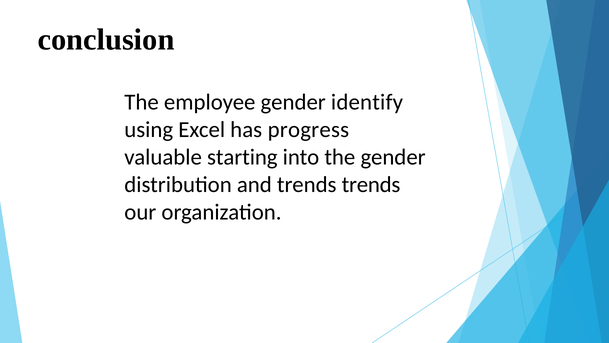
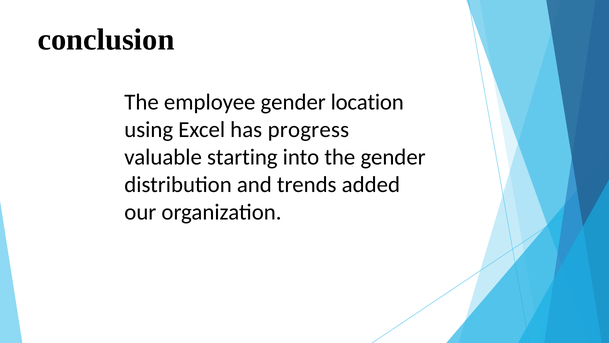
identify: identify -> location
trends trends: trends -> added
